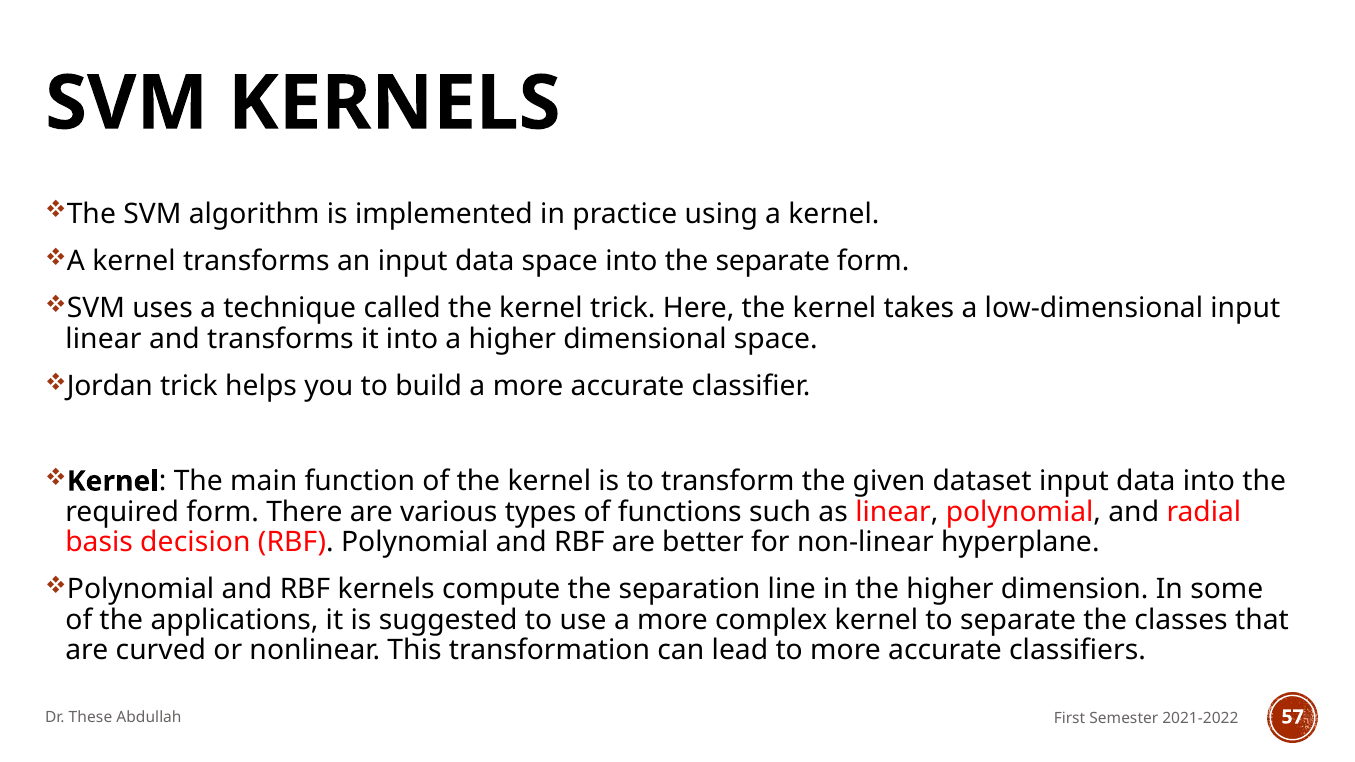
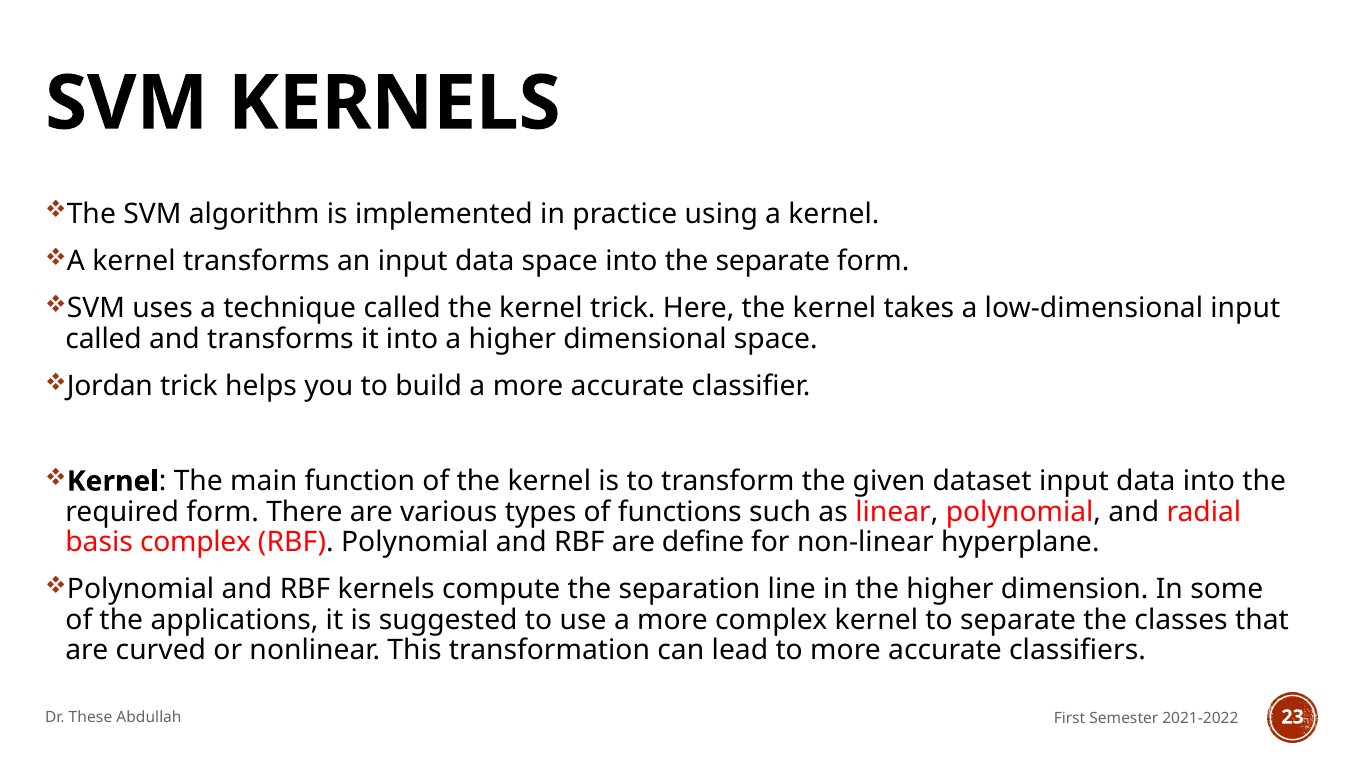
linear at (103, 339): linear -> called
basis decision: decision -> complex
better: better -> define
57: 57 -> 23
